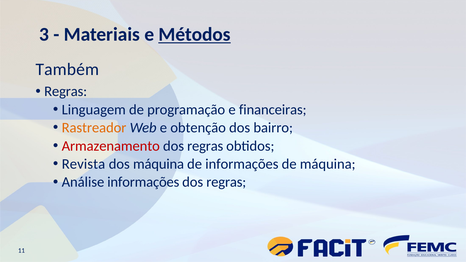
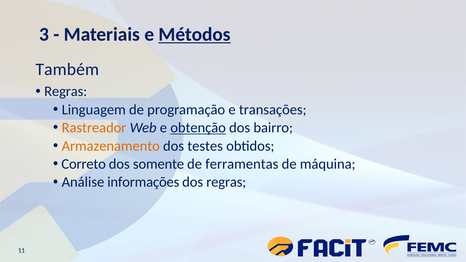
financeiras: financeiras -> transações
obtenção underline: none -> present
Armazenamento colour: red -> orange
regras at (205, 146): regras -> testes
Revista: Revista -> Correto
dos máquina: máquina -> somente
de informações: informações -> ferramentas
